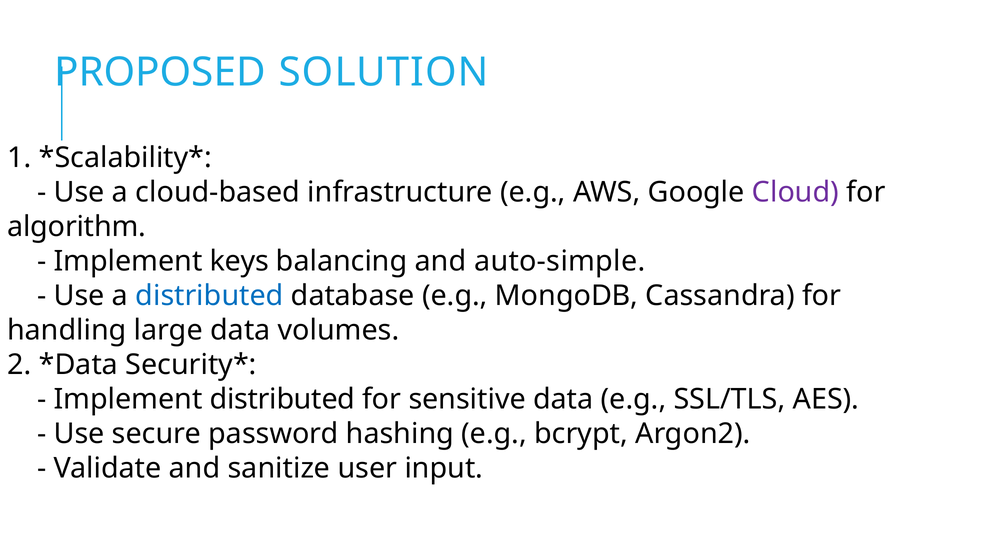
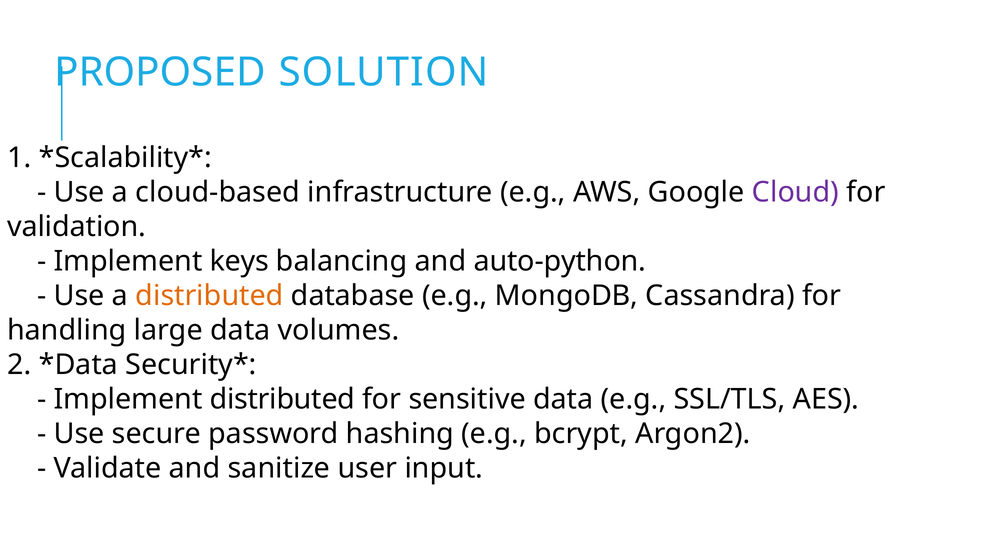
algorithm: algorithm -> validation
auto-simple: auto-simple -> auto-python
distributed at (210, 296) colour: blue -> orange
